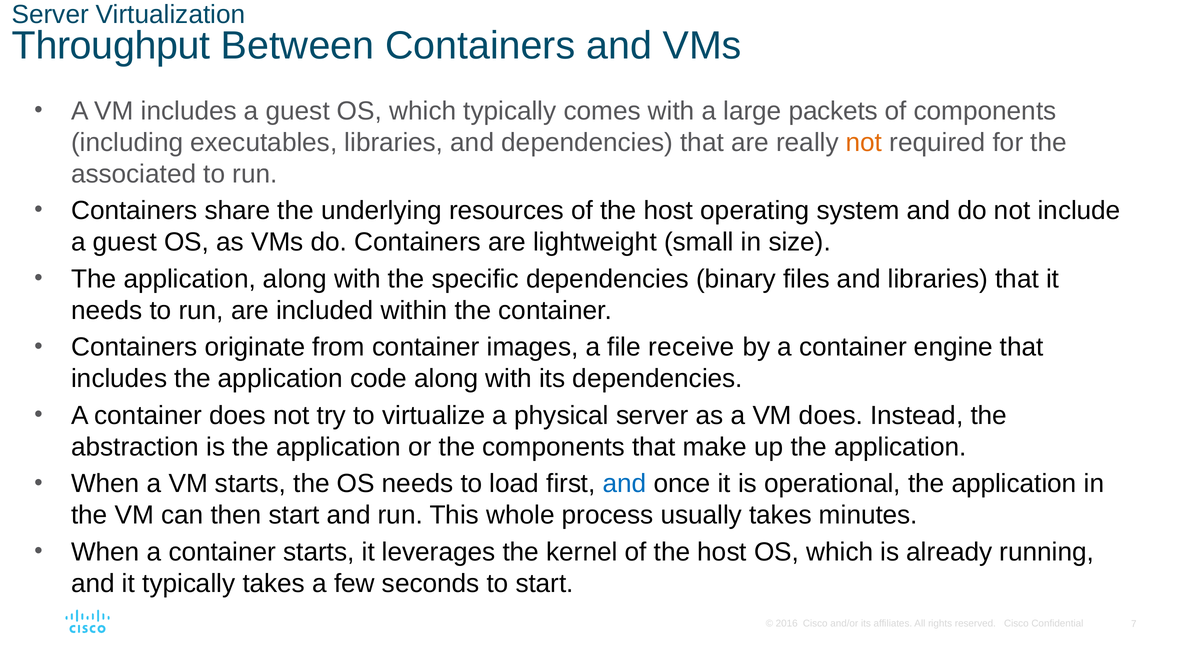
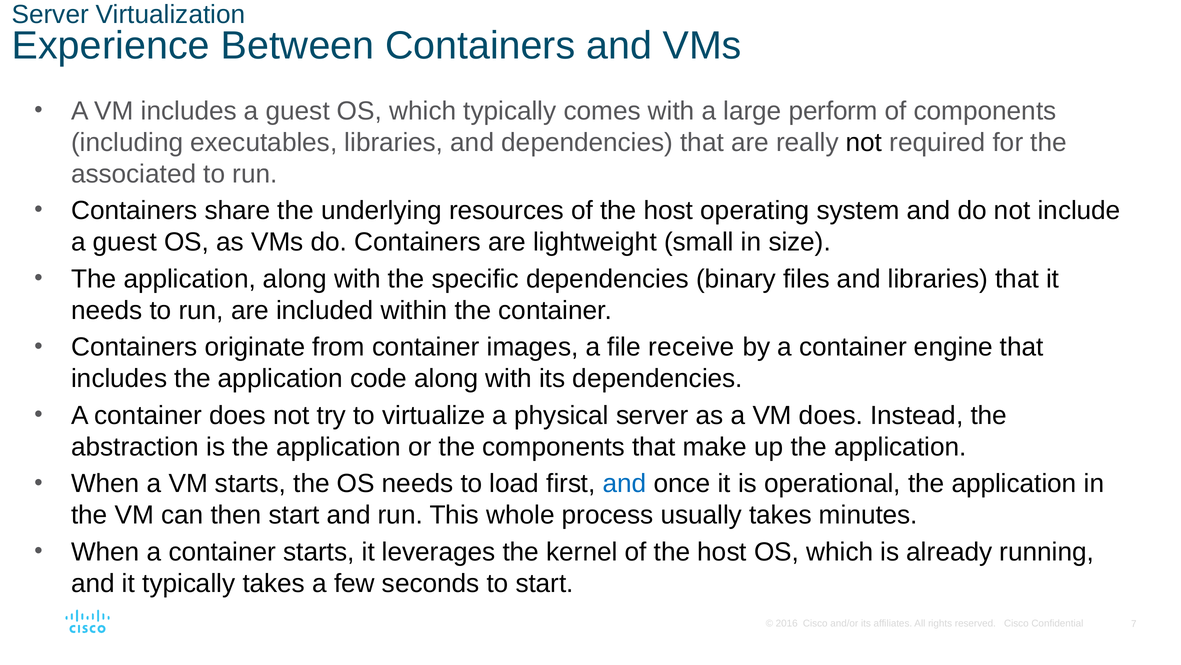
Throughput: Throughput -> Experience
packets: packets -> perform
not at (864, 142) colour: orange -> black
